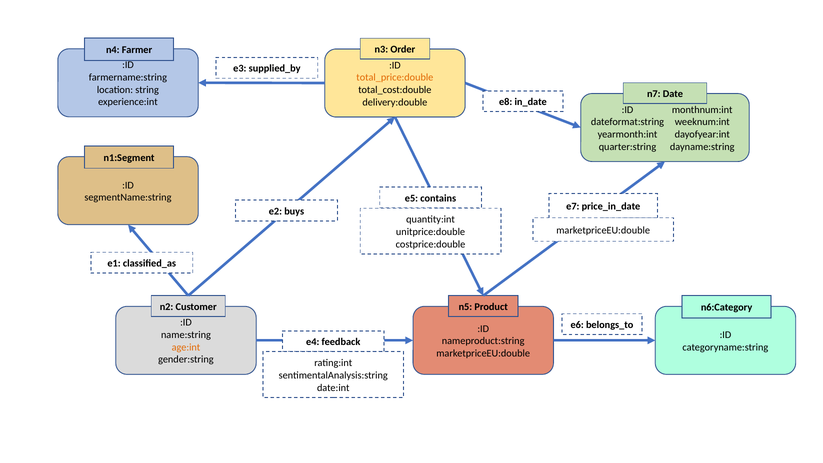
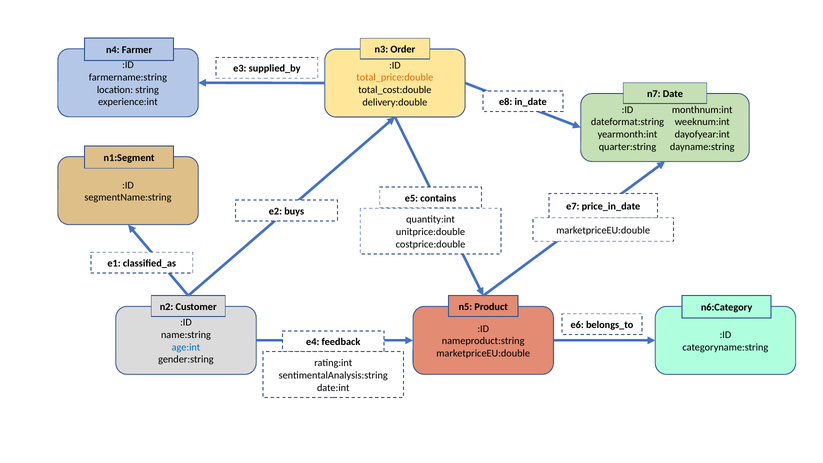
age:int colour: orange -> blue
